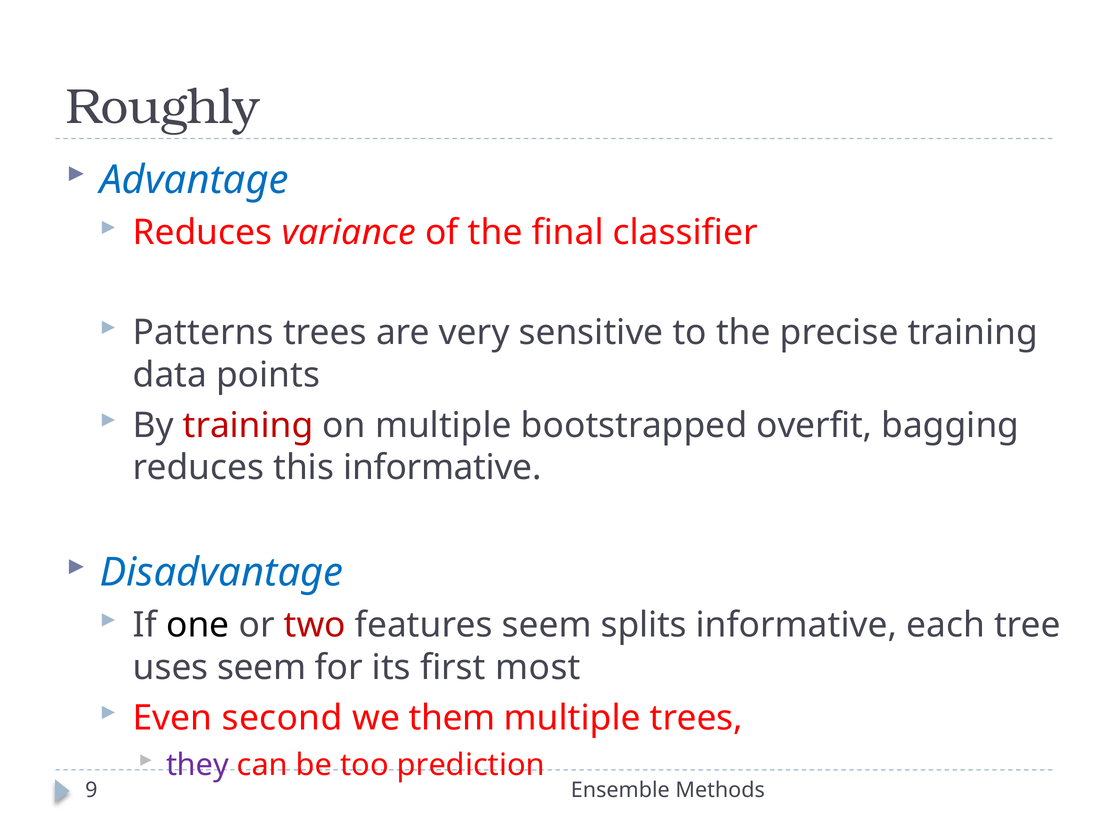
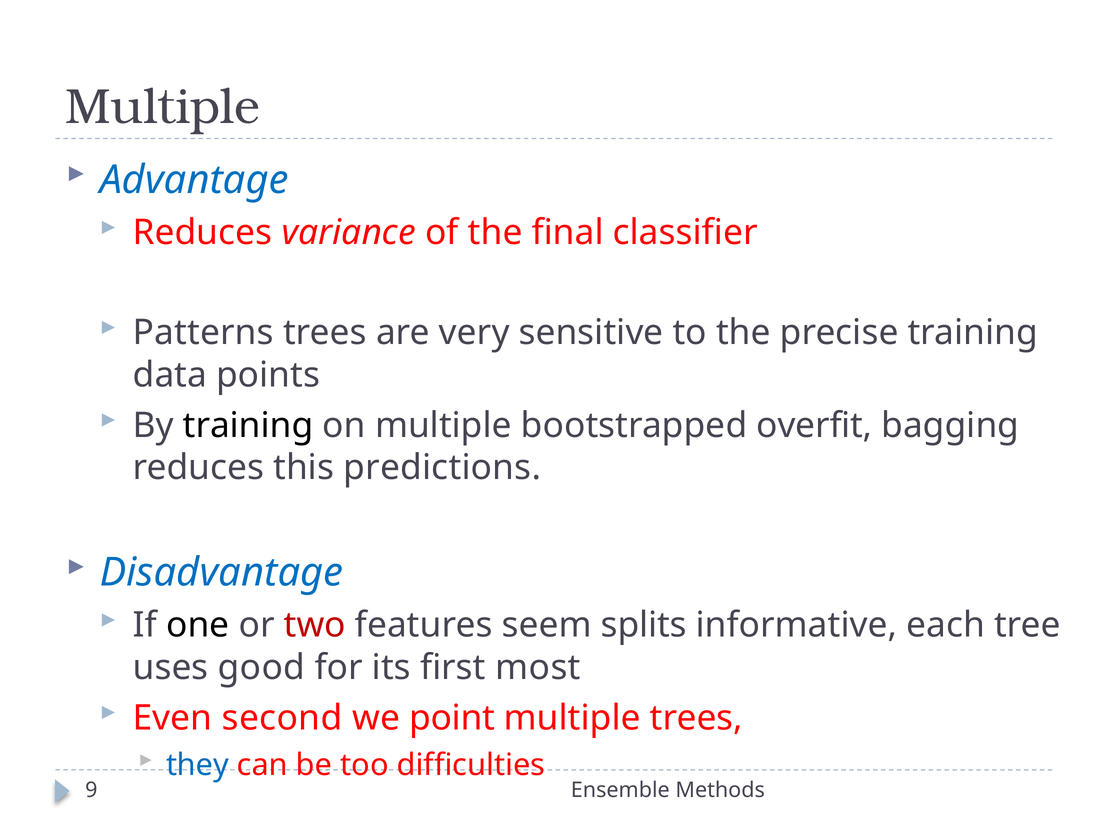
Roughly at (163, 107): Roughly -> Multiple
training at (248, 425) colour: red -> black
this informative: informative -> predictions
uses seem: seem -> good
them: them -> point
they colour: purple -> blue
prediction: prediction -> difficulties
